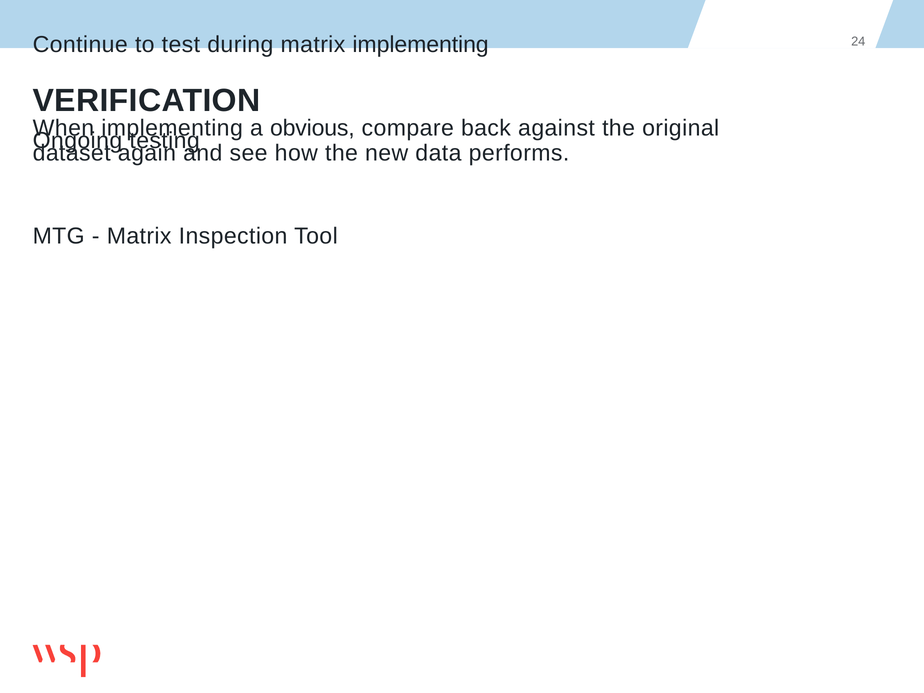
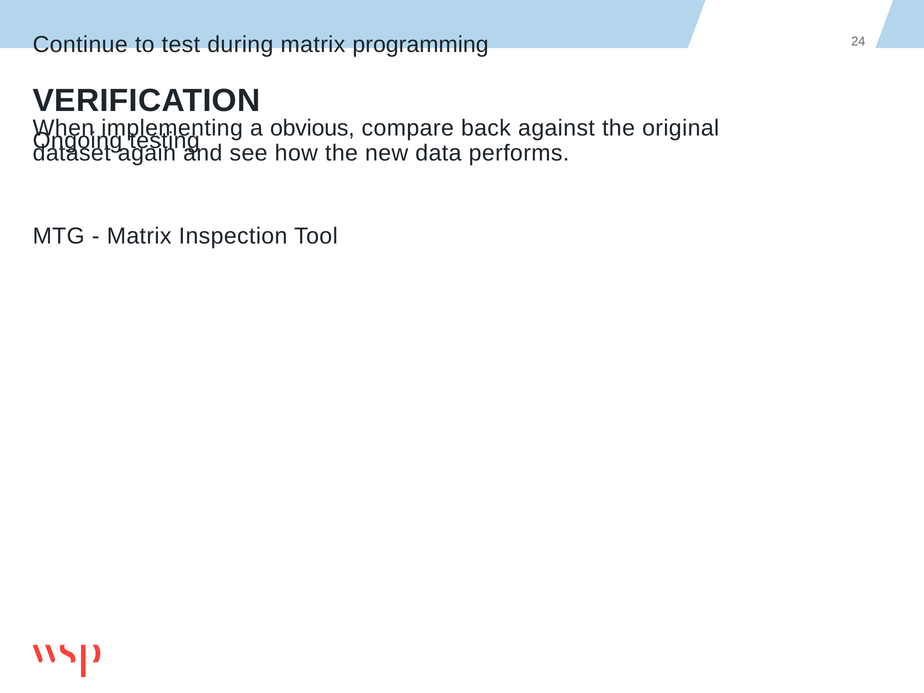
matrix implementing: implementing -> programming
